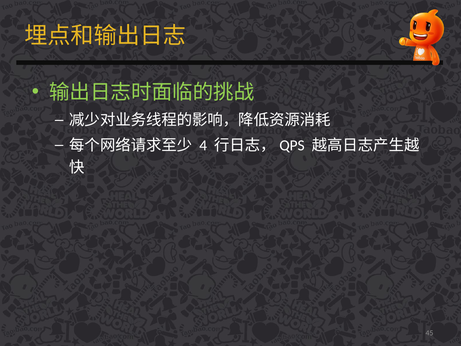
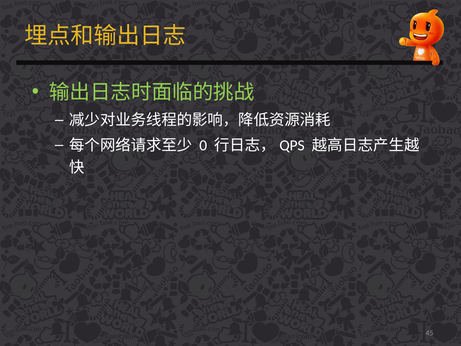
4: 4 -> 0
